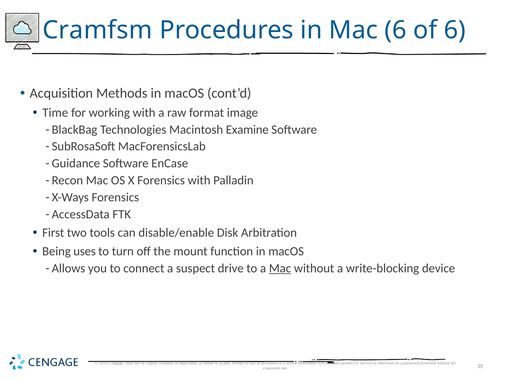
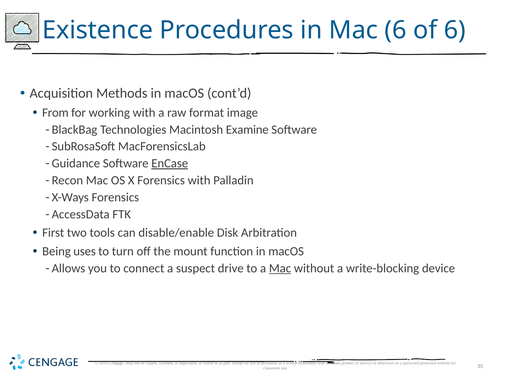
Cramfsm: Cramfsm -> Existence
Time: Time -> From
EnCase underline: none -> present
